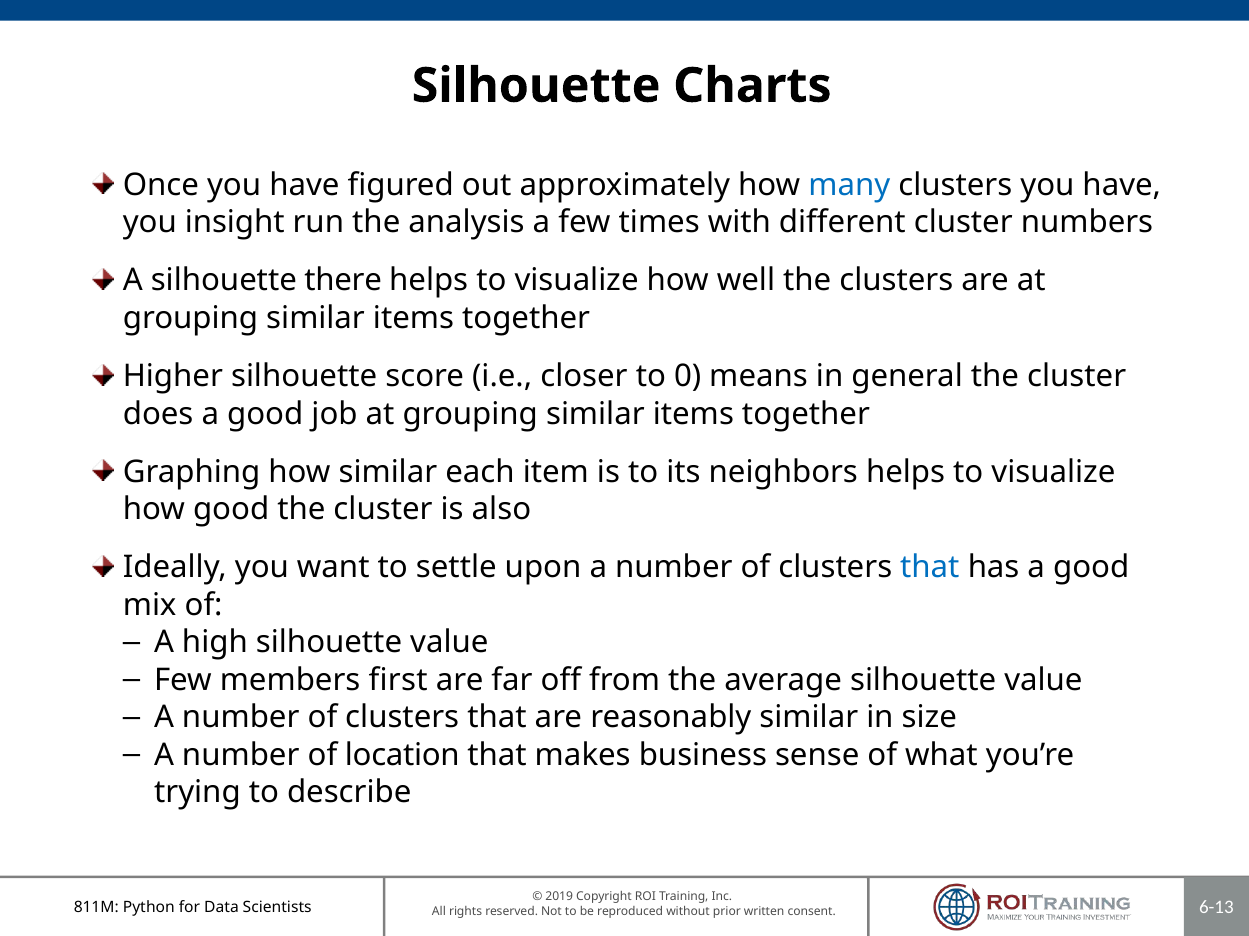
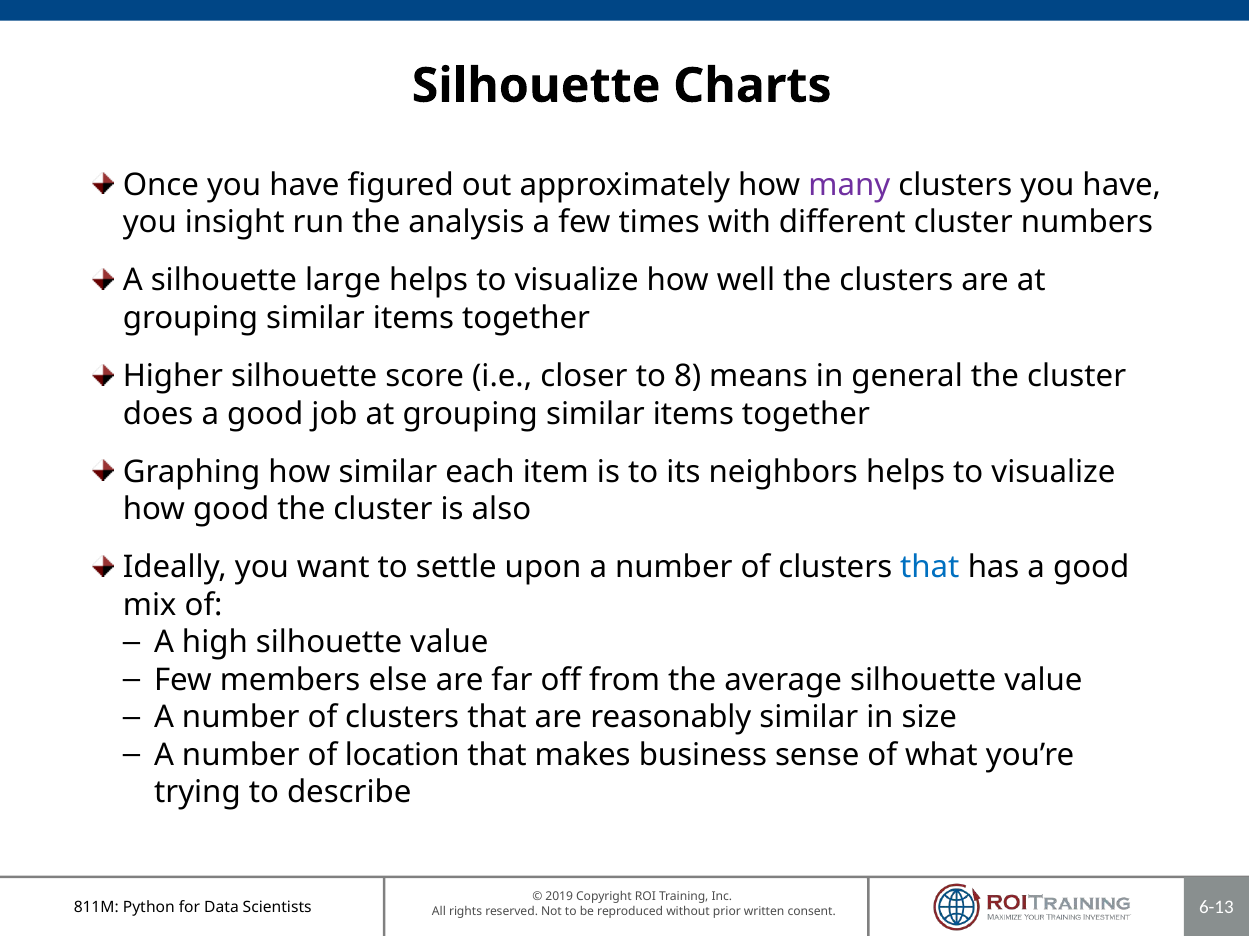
many colour: blue -> purple
there: there -> large
0: 0 -> 8
first: first -> else
